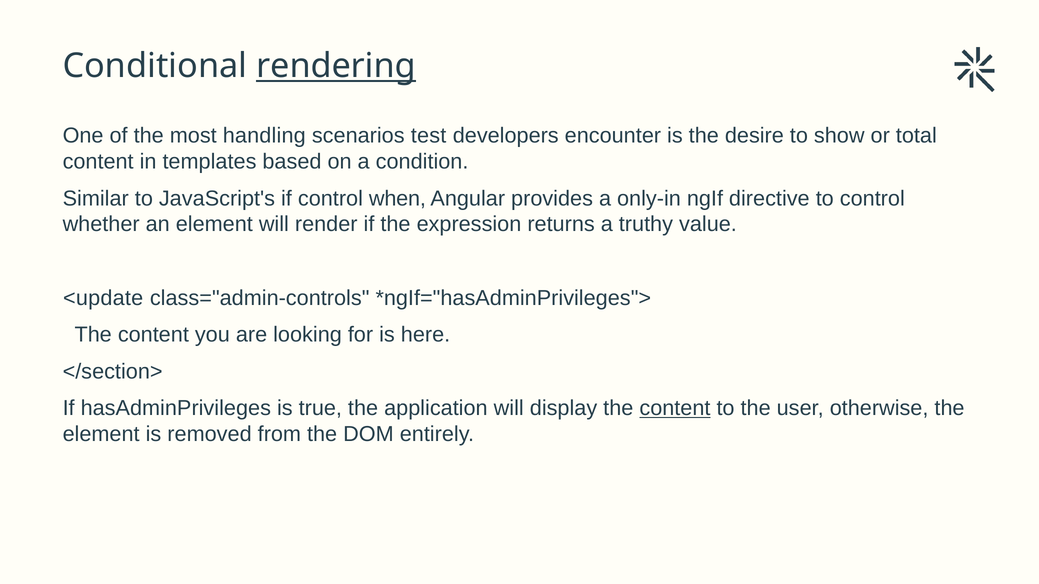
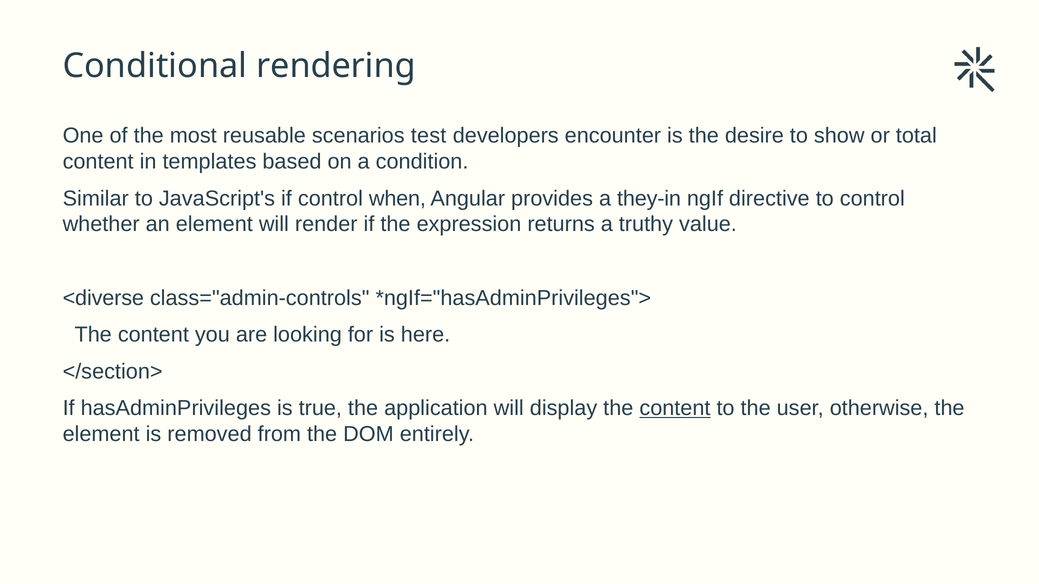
rendering underline: present -> none
handling: handling -> reusable
only-in: only-in -> they-in
<update: <update -> <diverse
